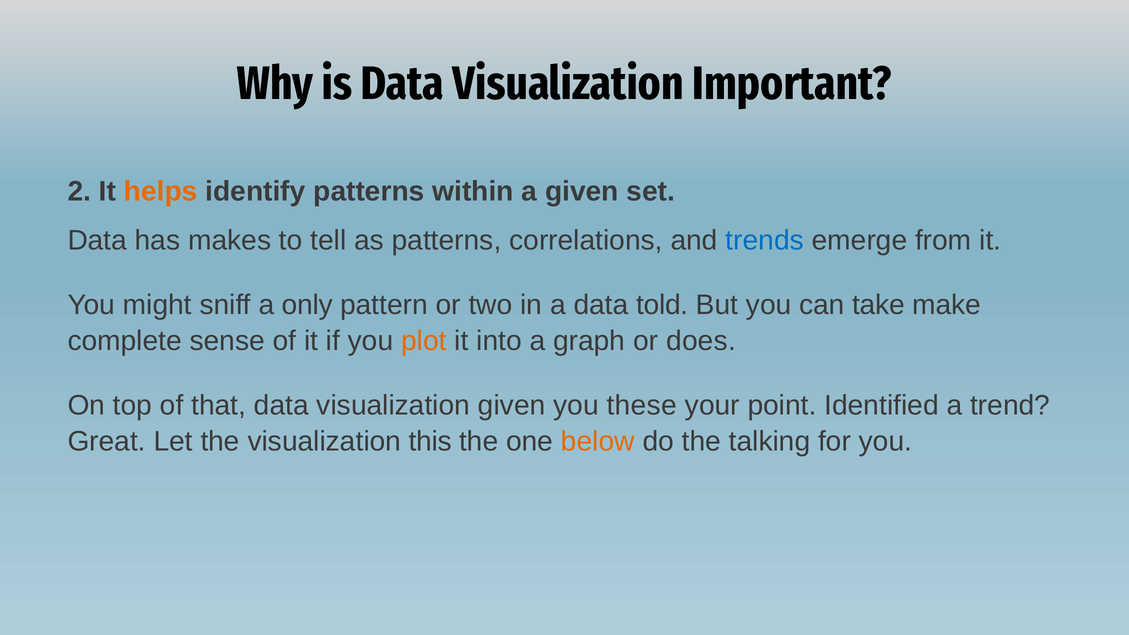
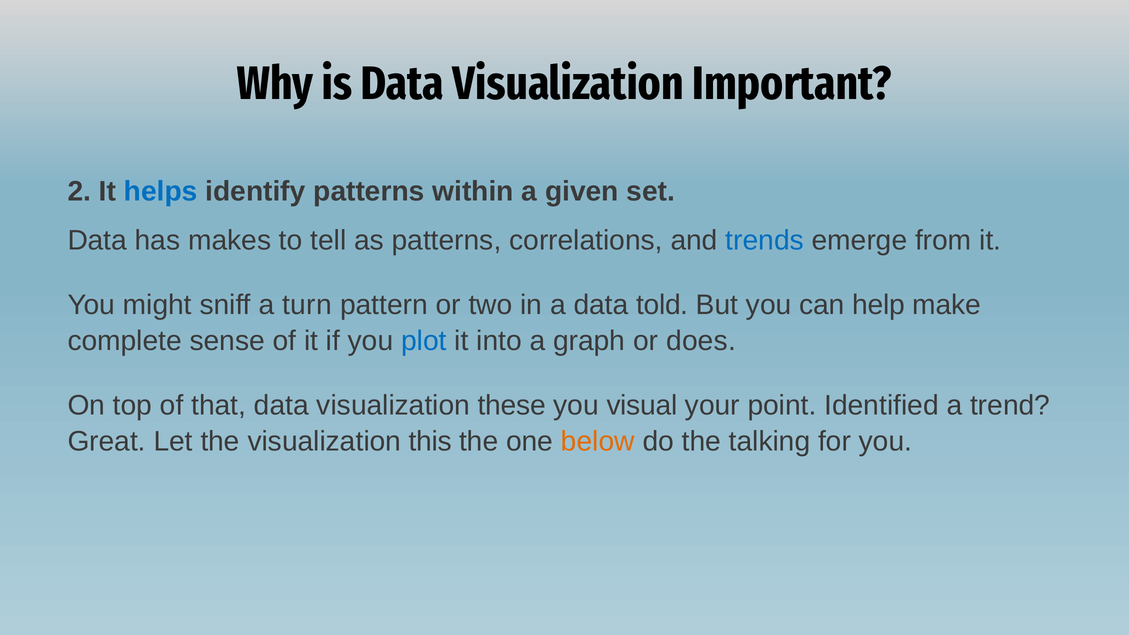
helps colour: orange -> blue
only: only -> turn
take: take -> help
plot colour: orange -> blue
visualization given: given -> these
these: these -> visual
